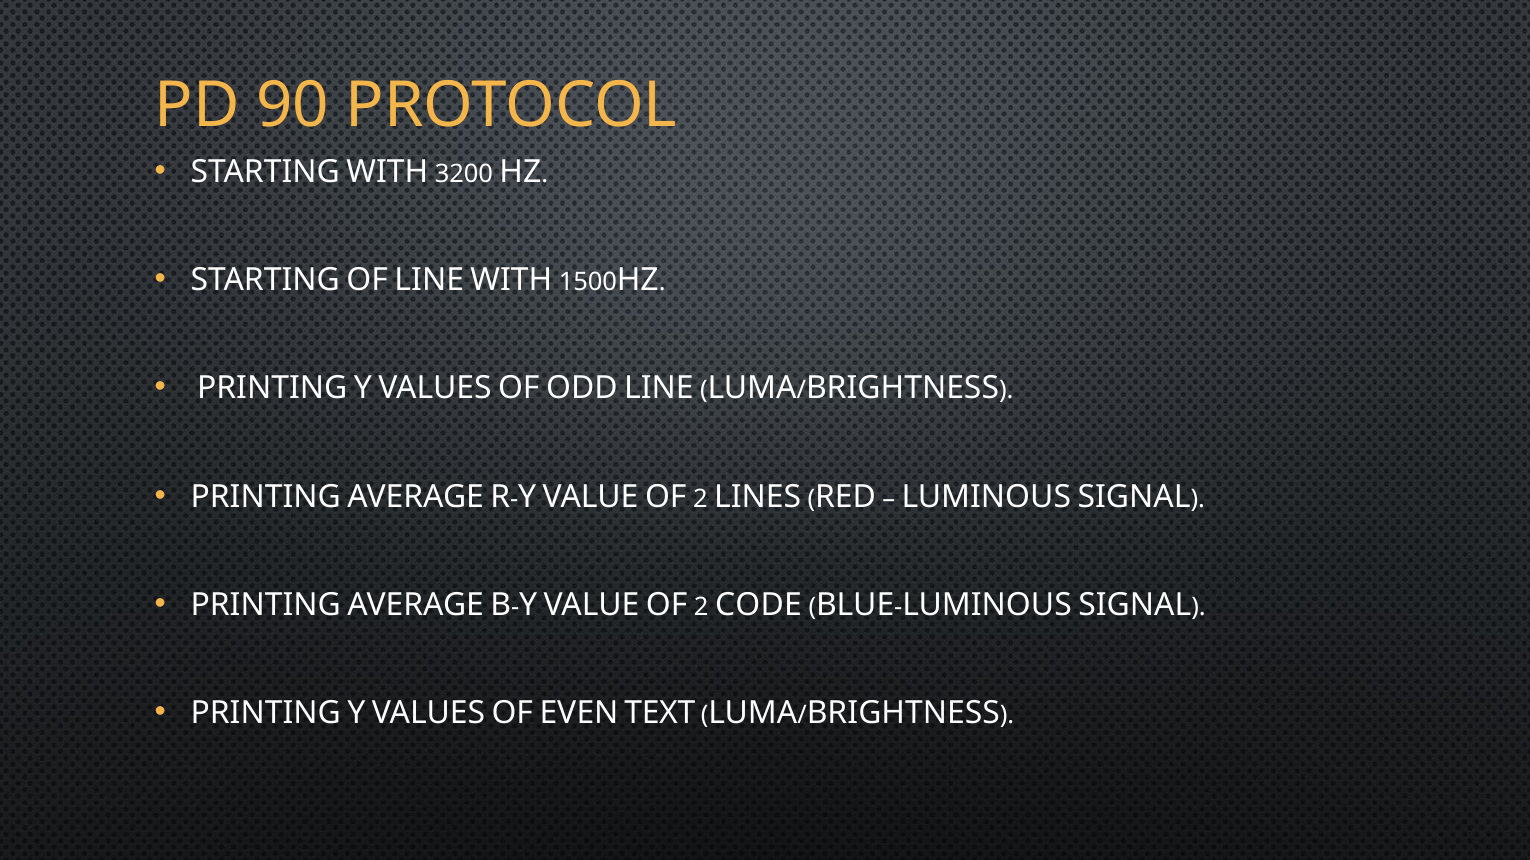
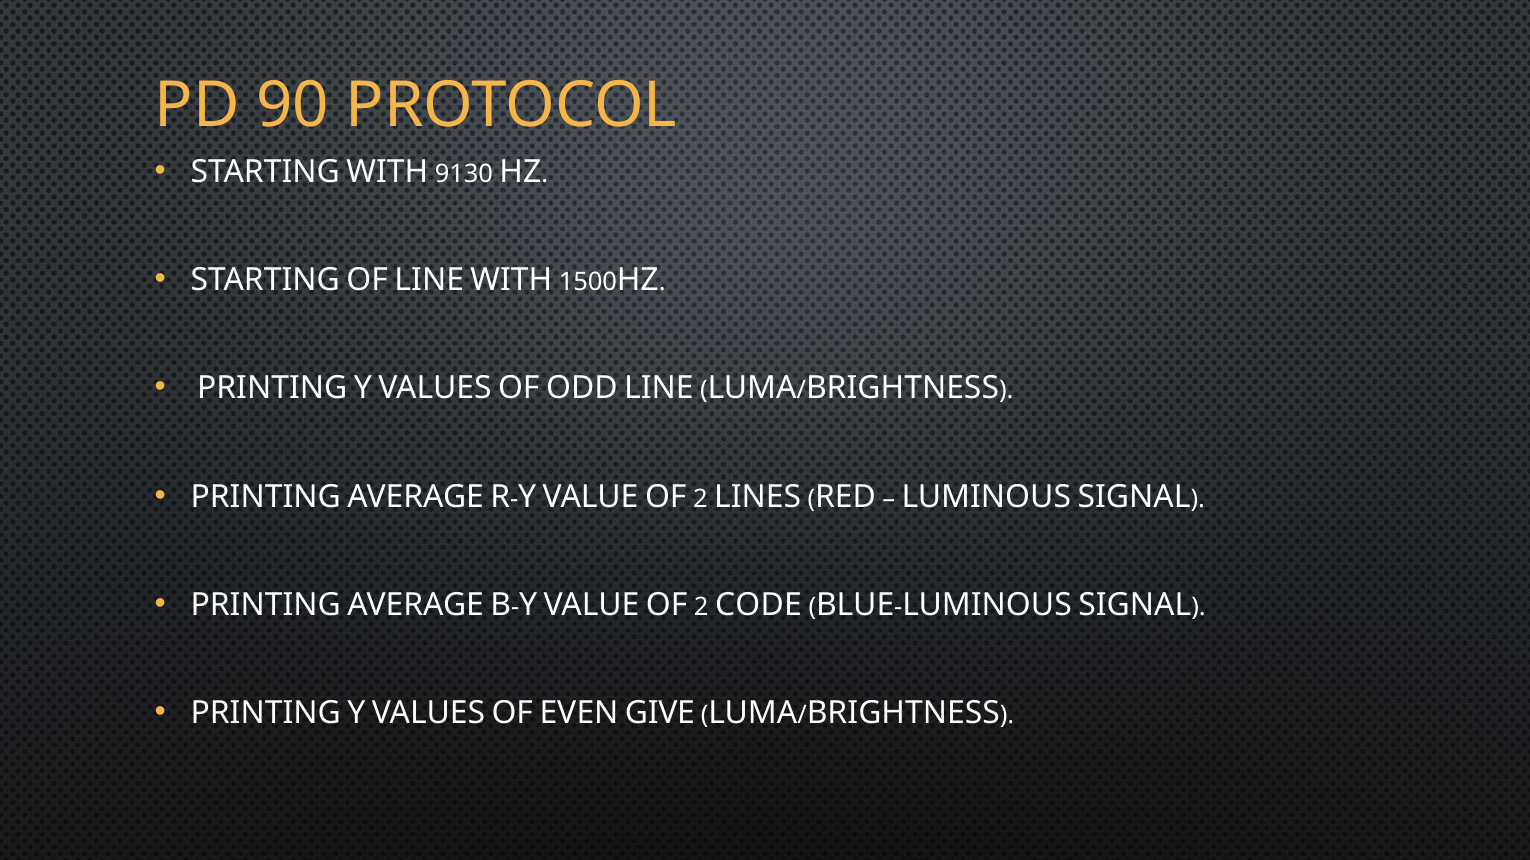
3200: 3200 -> 9130
TEXT: TEXT -> GIVE
